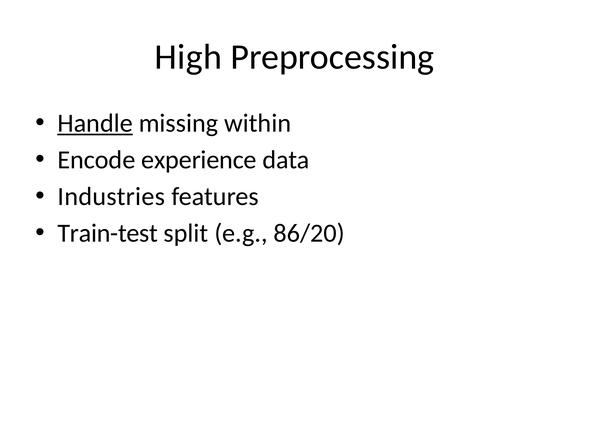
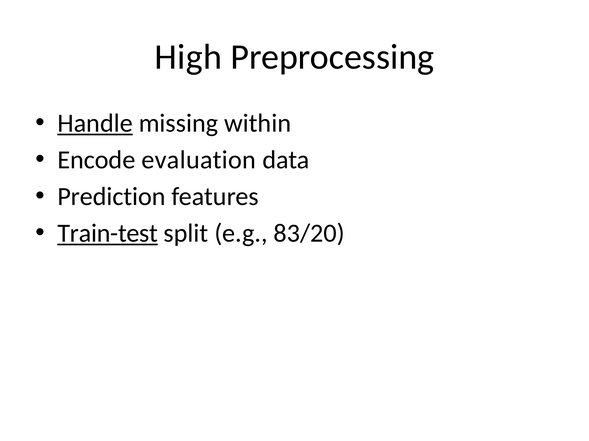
experience: experience -> evaluation
Industries: Industries -> Prediction
Train-test underline: none -> present
86/20: 86/20 -> 83/20
